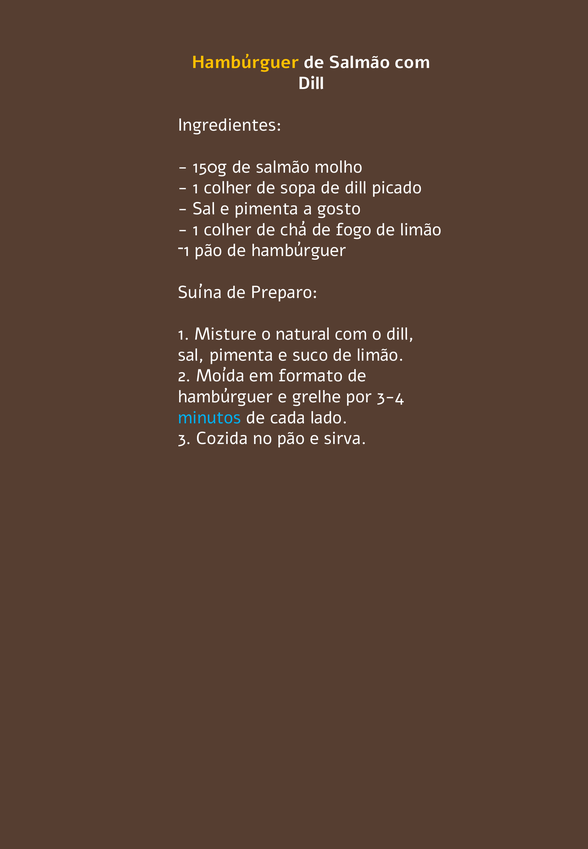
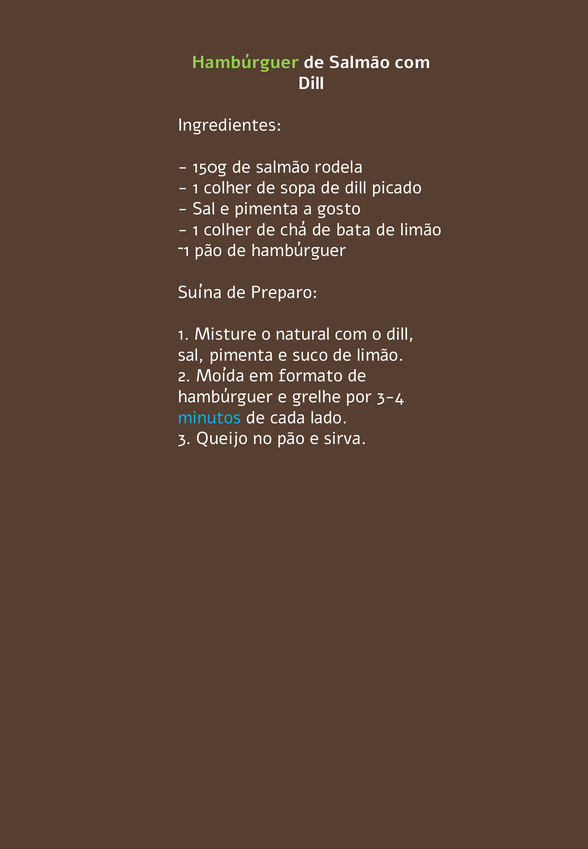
Hambúrguer at (245, 63) colour: yellow -> light green
molho: molho -> rodela
fogo: fogo -> bata
Cozida: Cozida -> Queijo
